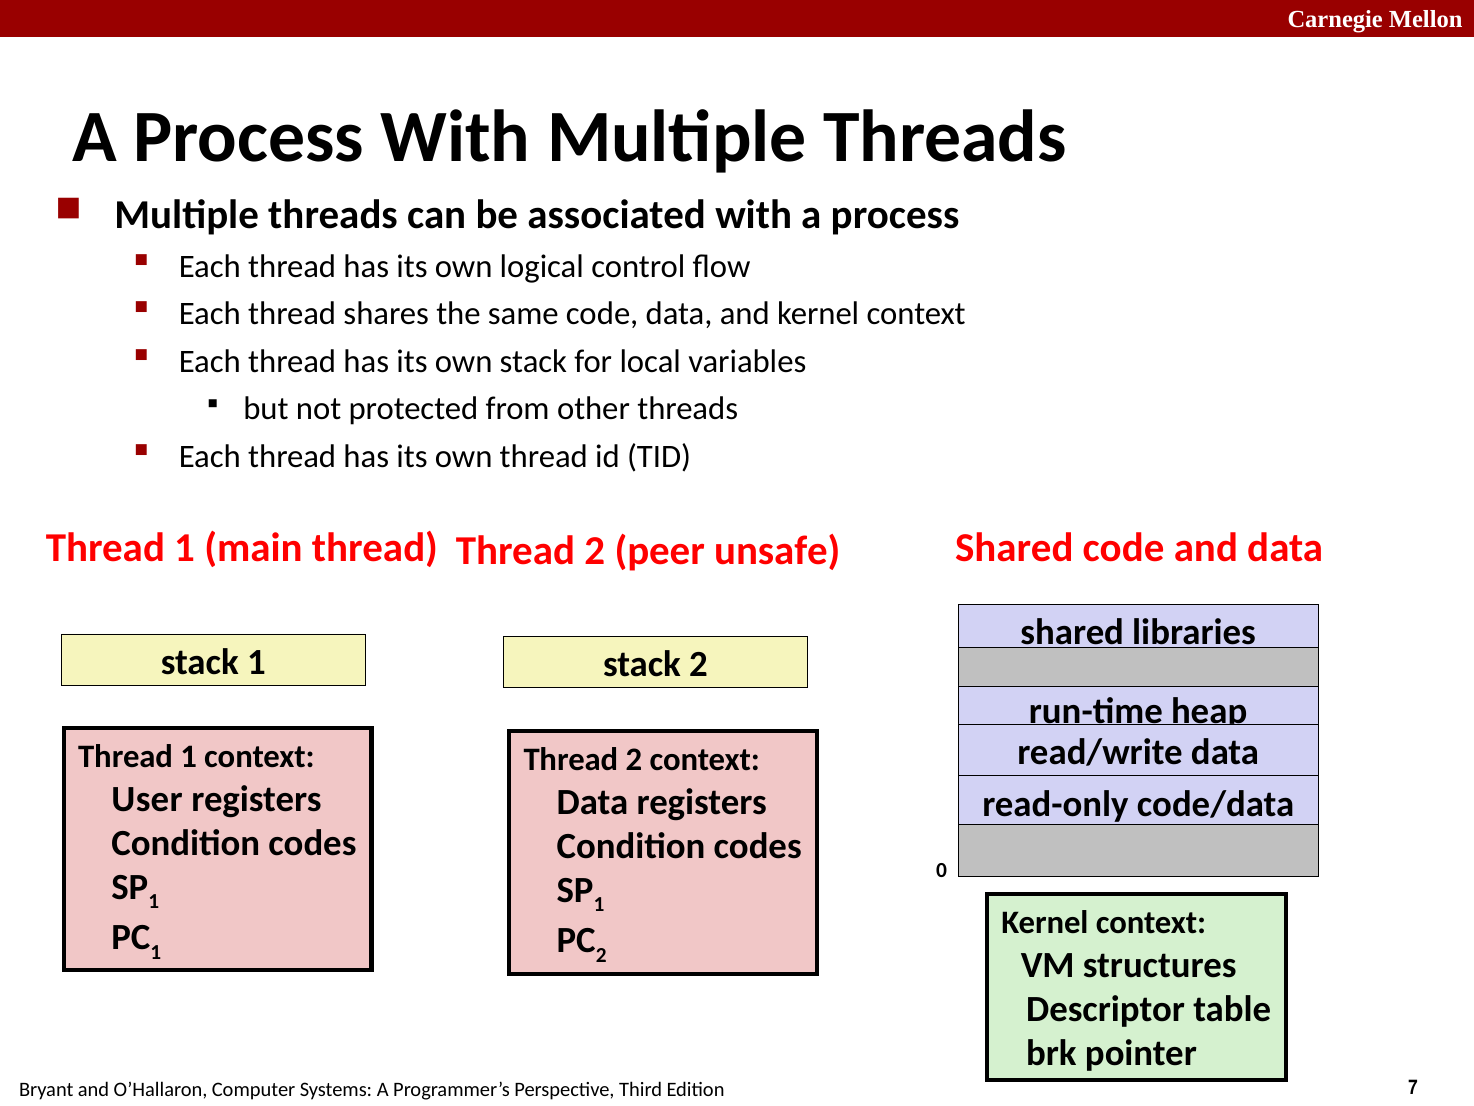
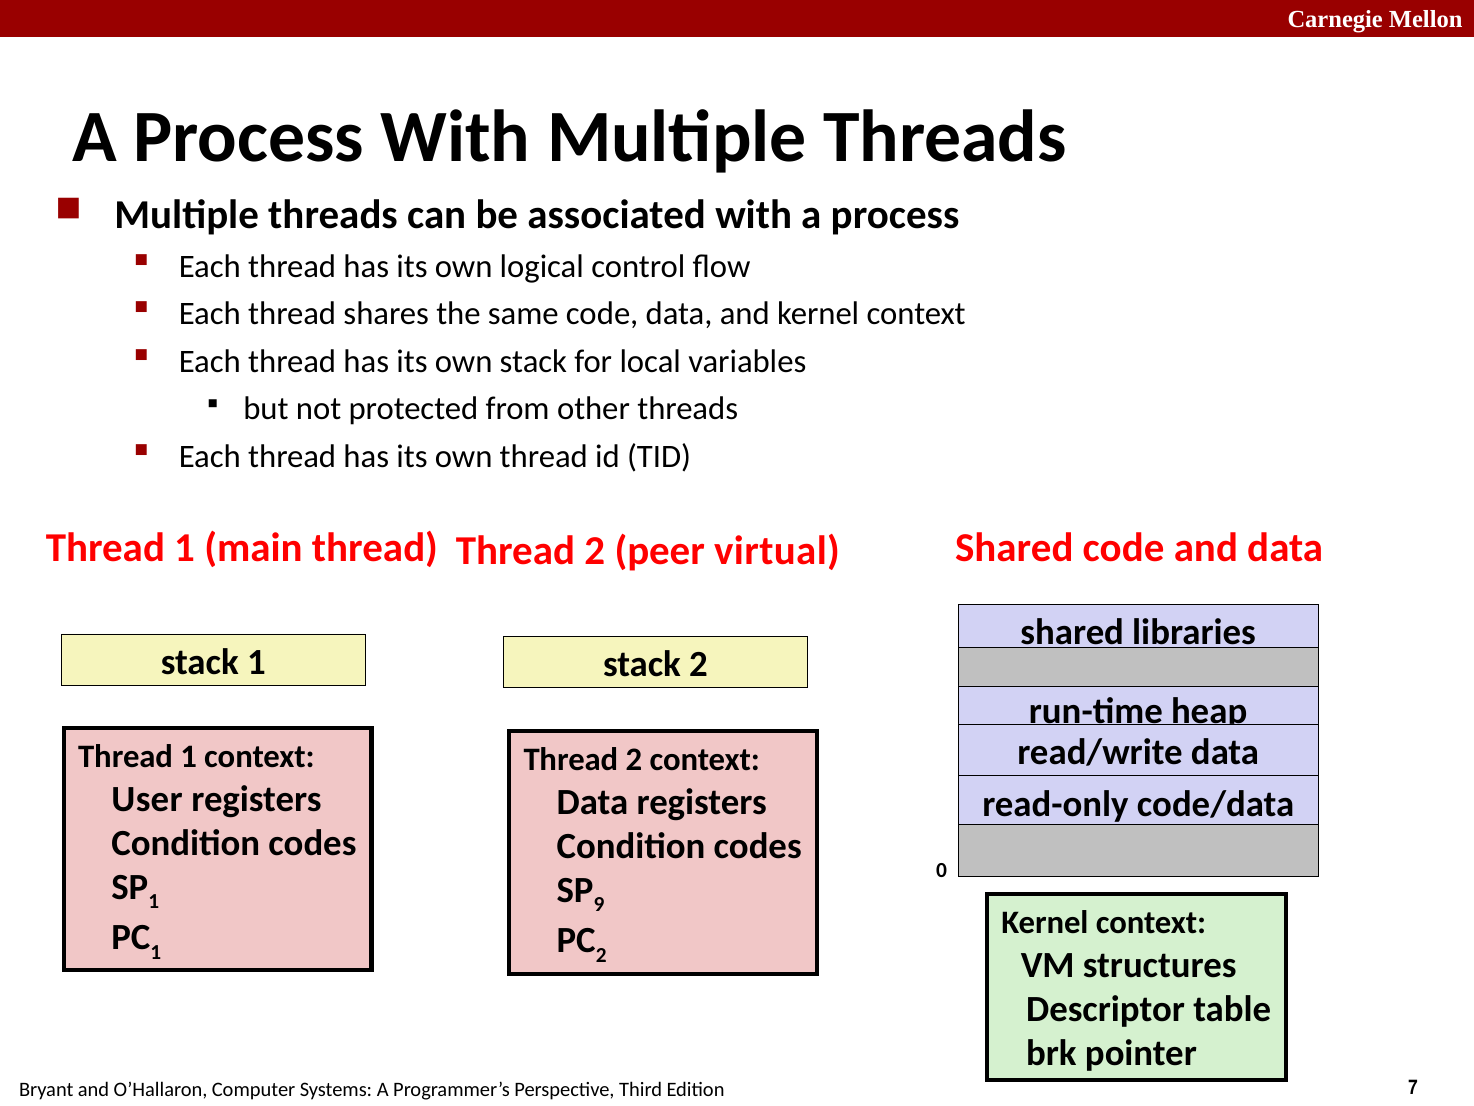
unsafe: unsafe -> virtual
1 at (599, 904): 1 -> 9
